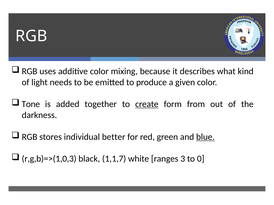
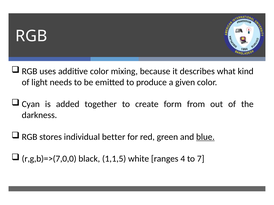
Tone: Tone -> Cyan
create underline: present -> none
r,g,b)=>(1,0,3: r,g,b)=>(1,0,3 -> r,g,b)=>(7,0,0
1,1,7: 1,1,7 -> 1,1,5
3: 3 -> 4
0: 0 -> 7
